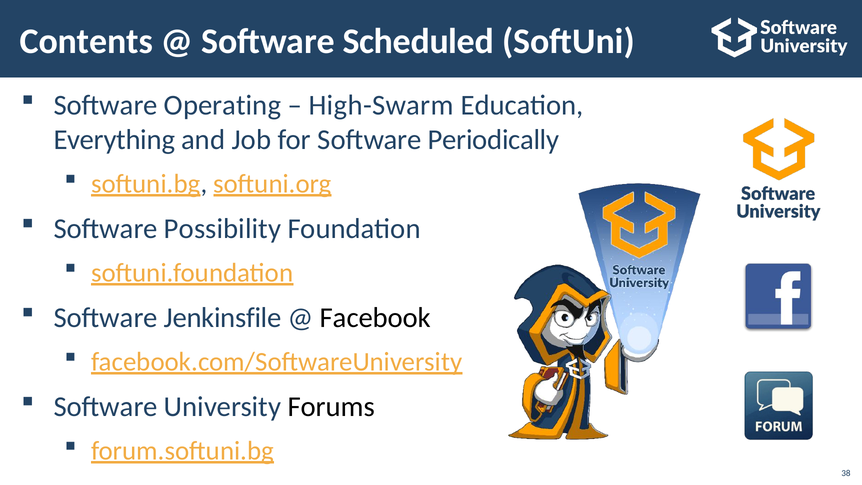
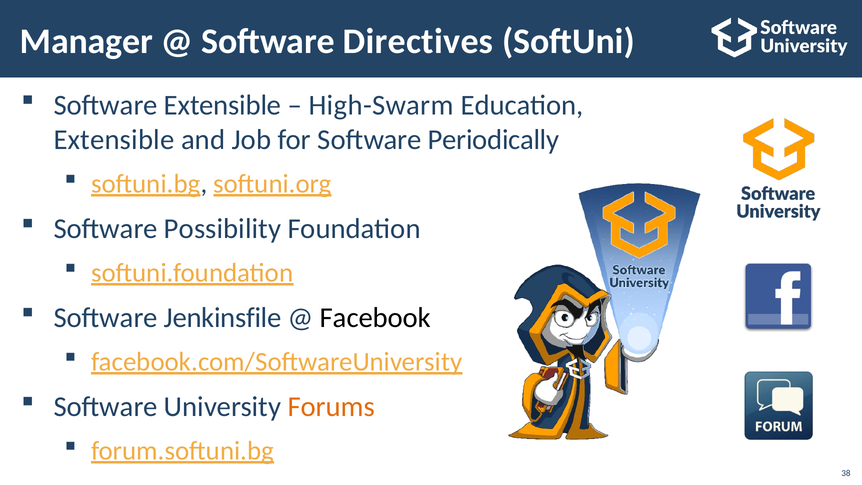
Contents: Contents -> Manager
Scheduled: Scheduled -> Directives
Software Operating: Operating -> Extensible
Everything at (114, 140): Everything -> Extensible
Forums colour: black -> orange
